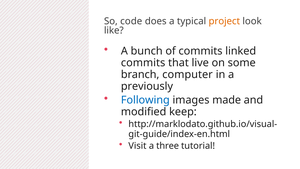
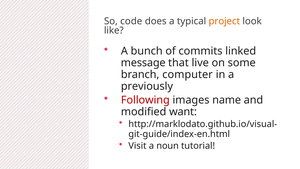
commits at (143, 63): commits -> message
Following colour: blue -> red
made: made -> name
keep: keep -> want
three: three -> noun
